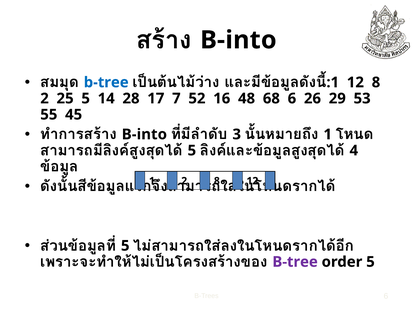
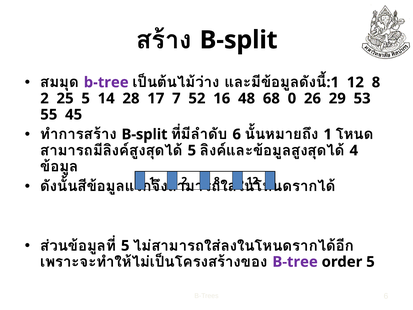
B-into at (238, 40): B-into -> B-split
b-tree at (106, 82) colour: blue -> purple
68 6: 6 -> 0
B-into at (144, 134): B-into -> B-split
3 at (237, 134): 3 -> 6
